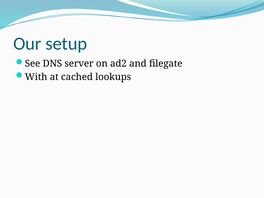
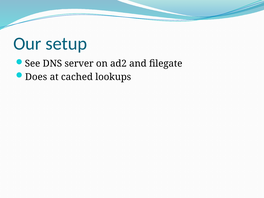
With: With -> Does
